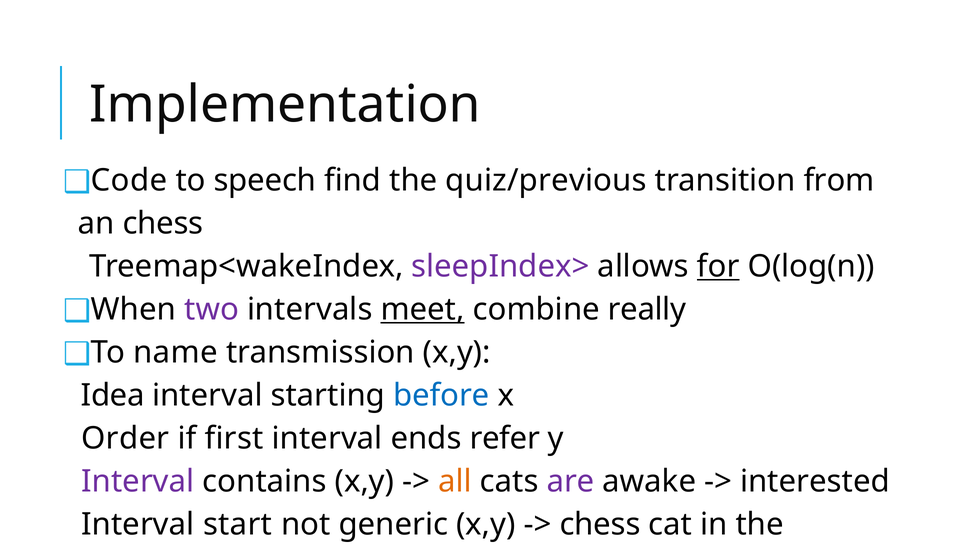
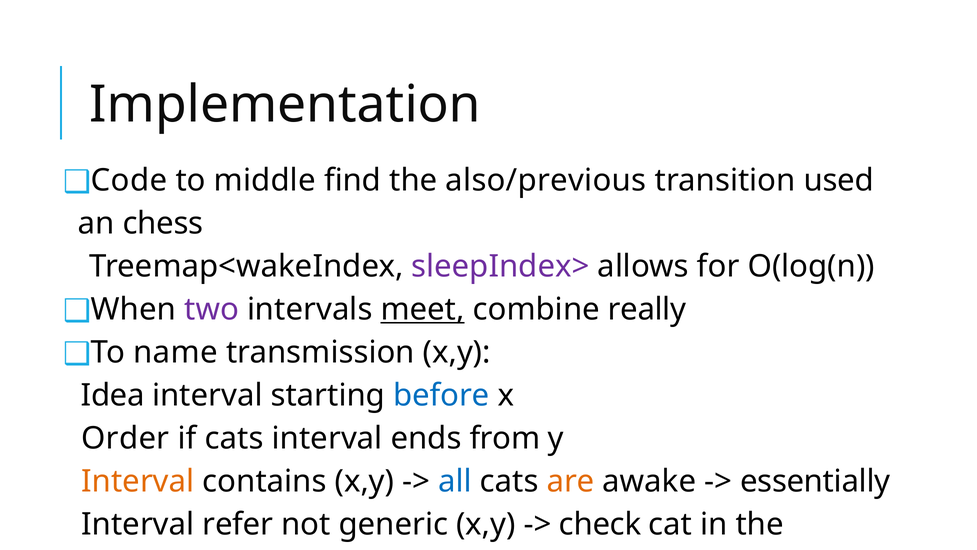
speech: speech -> middle
quiz/previous: quiz/previous -> also/previous
from: from -> used
for underline: present -> none
if first: first -> cats
refer: refer -> from
Interval at (138, 481) colour: purple -> orange
all colour: orange -> blue
are colour: purple -> orange
interested: interested -> essentially
start: start -> refer
chess at (600, 524): chess -> check
